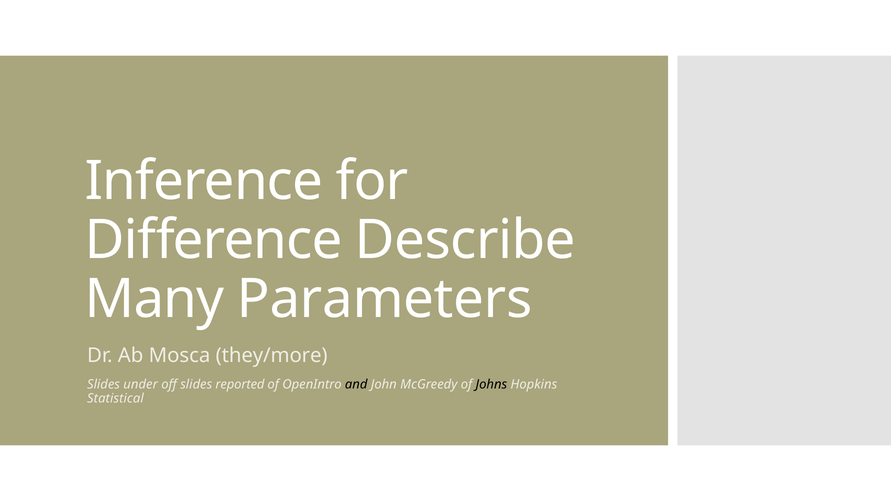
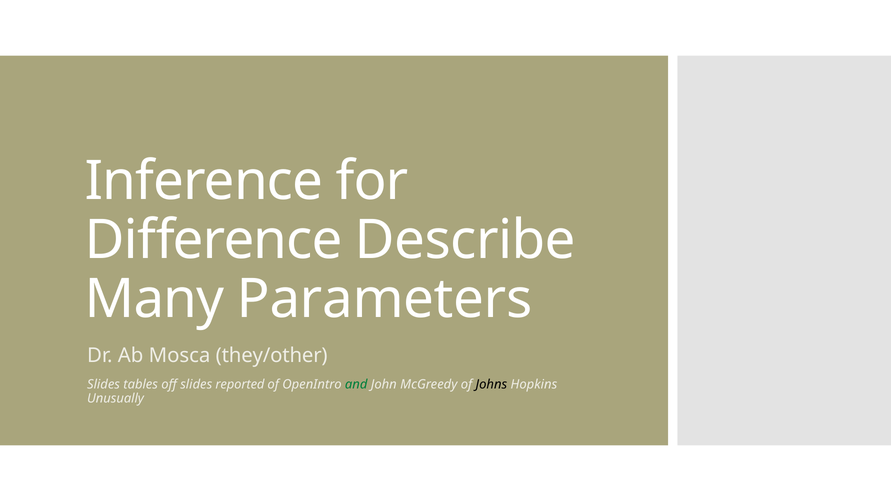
they/more: they/more -> they/other
under: under -> tables
and colour: black -> green
Statistical: Statistical -> Unusually
